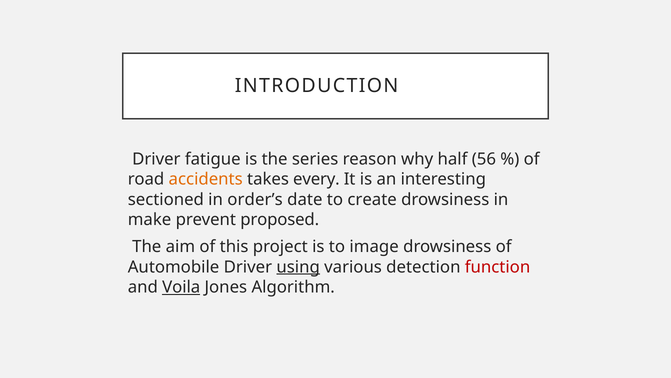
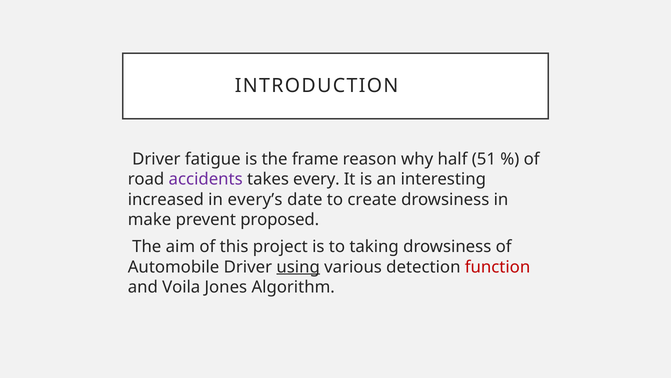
series: series -> frame
56: 56 -> 51
accidents colour: orange -> purple
sectioned: sectioned -> increased
order’s: order’s -> every’s
image: image -> taking
Voila underline: present -> none
